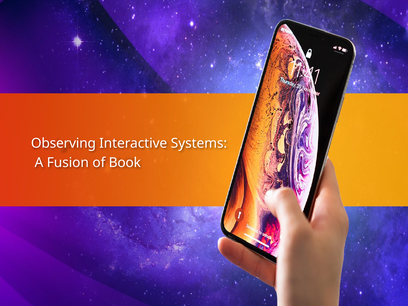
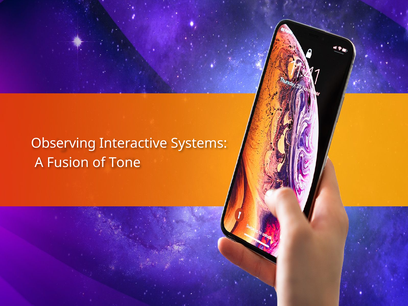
Book: Book -> Tone
